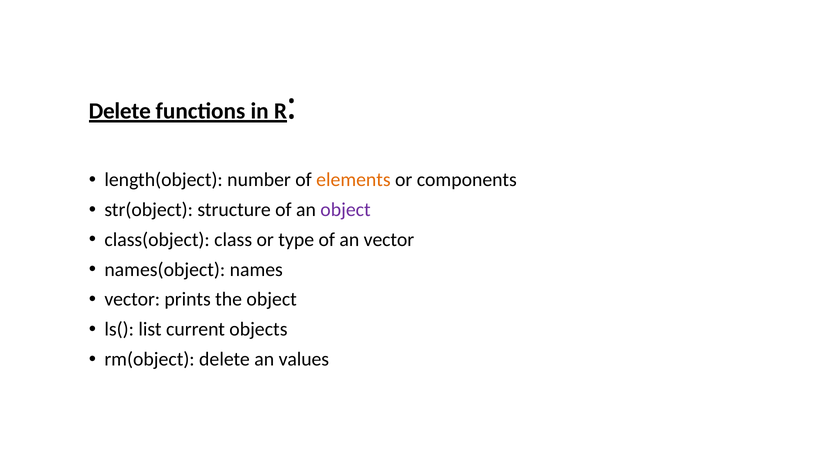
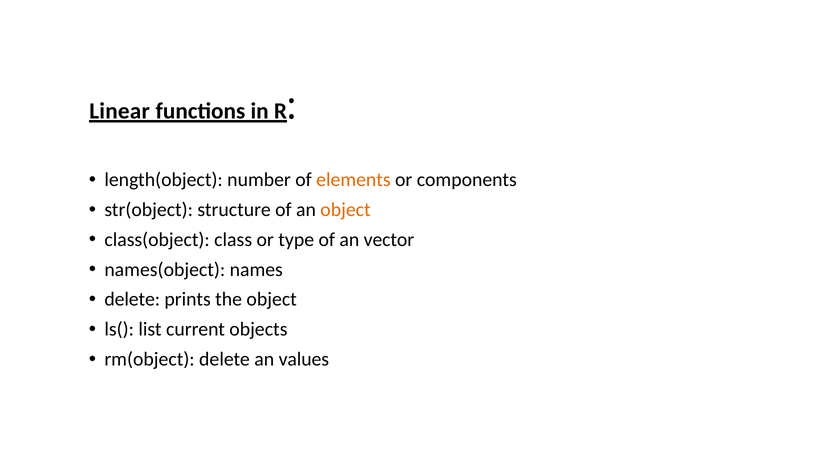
Delete at (120, 111): Delete -> Linear
object at (346, 210) colour: purple -> orange
vector at (132, 299): vector -> delete
